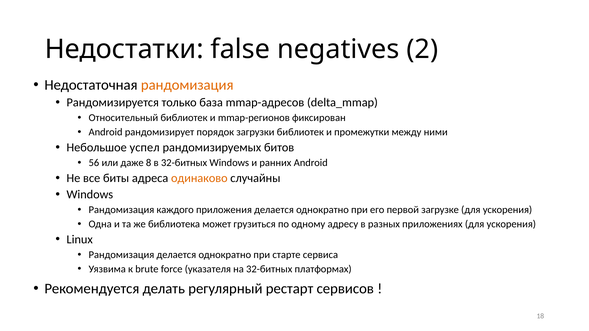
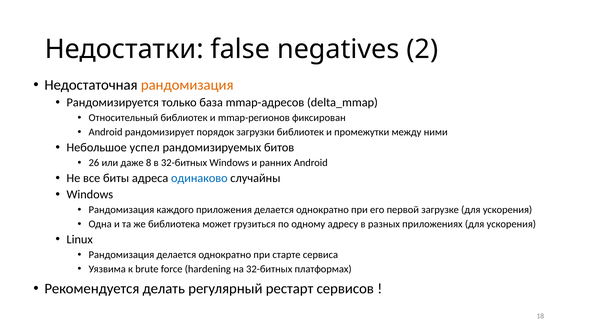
56: 56 -> 26
одинаково colour: orange -> blue
указателя: указателя -> hardening
